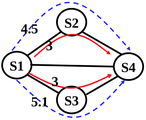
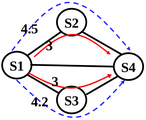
5.1: 5.1 -> 4.2
